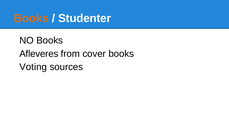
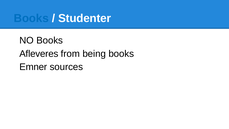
Books at (31, 18) colour: orange -> blue
cover: cover -> being
Voting: Voting -> Emner
